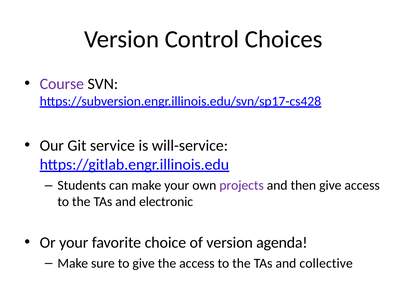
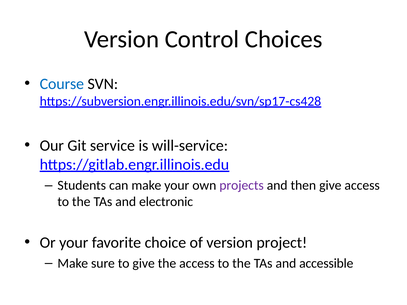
Course colour: purple -> blue
agenda: agenda -> project
collective: collective -> accessible
